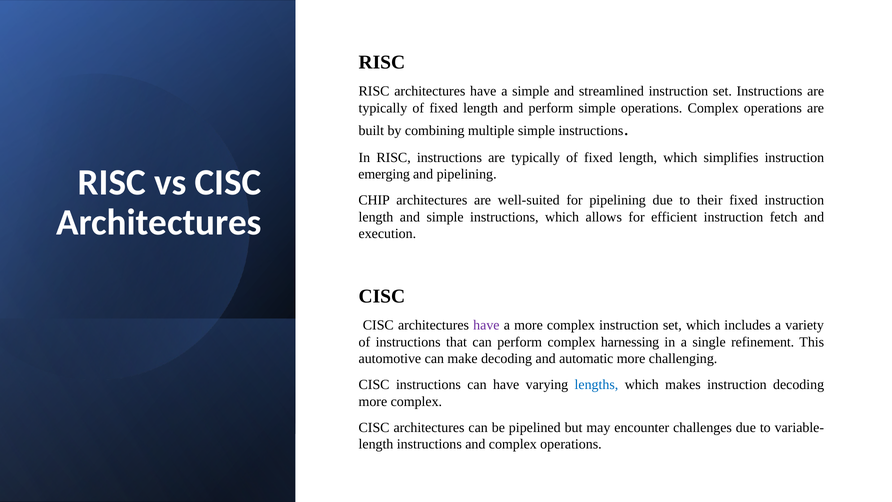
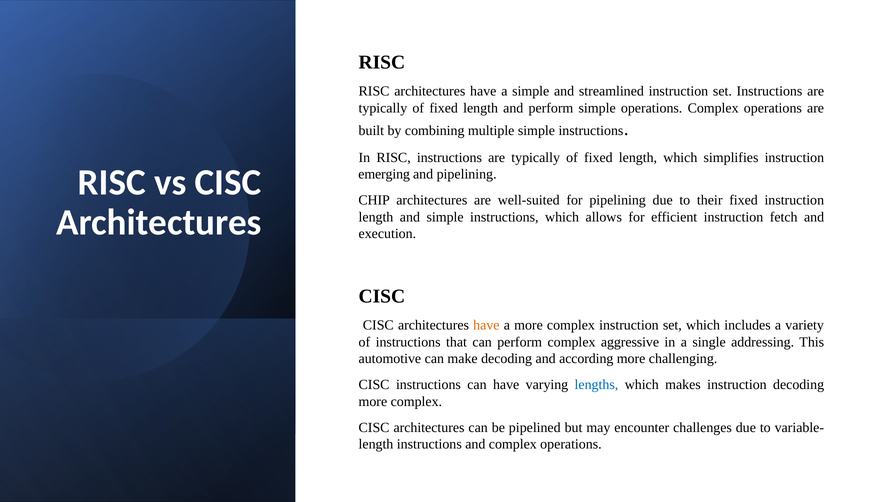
have at (486, 325) colour: purple -> orange
harnessing: harnessing -> aggressive
refinement: refinement -> addressing
automatic: automatic -> according
